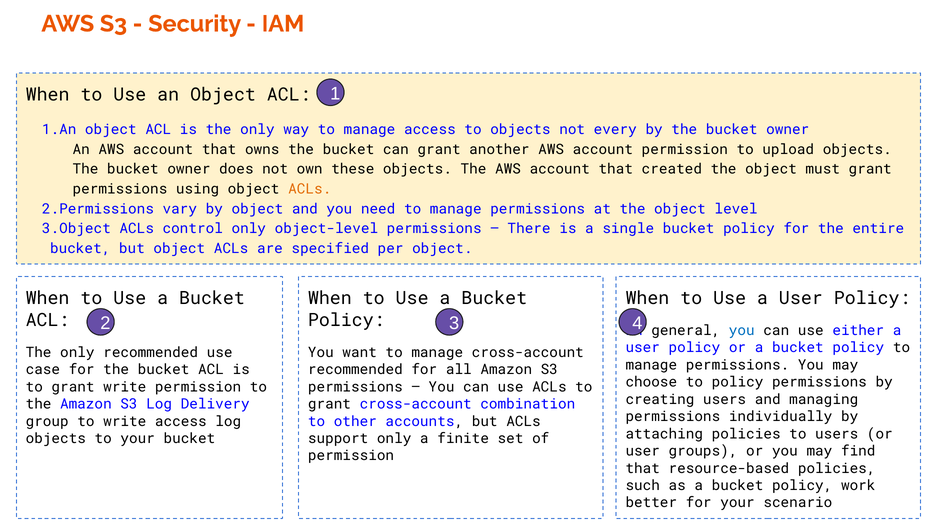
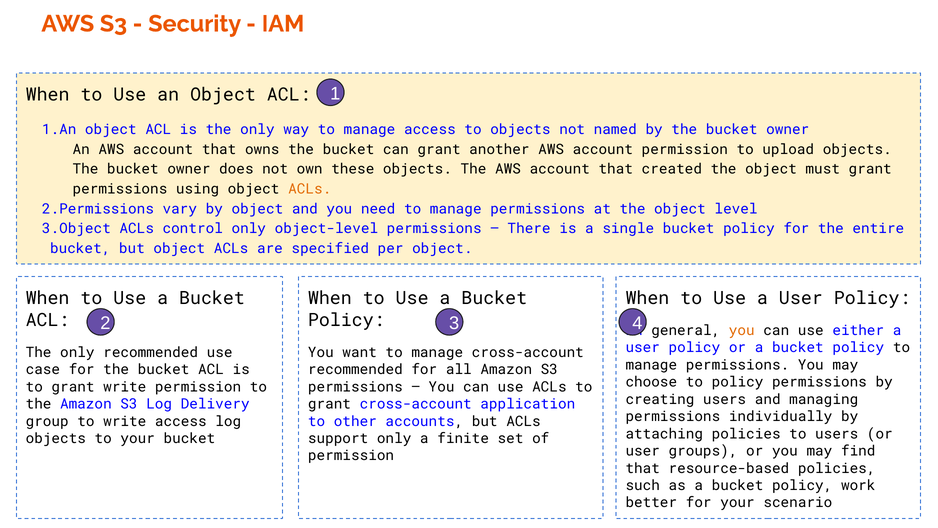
every: every -> named
you at (742, 330) colour: blue -> orange
combination: combination -> application
